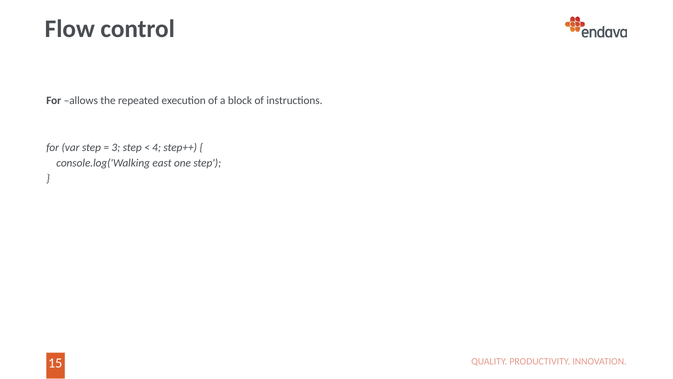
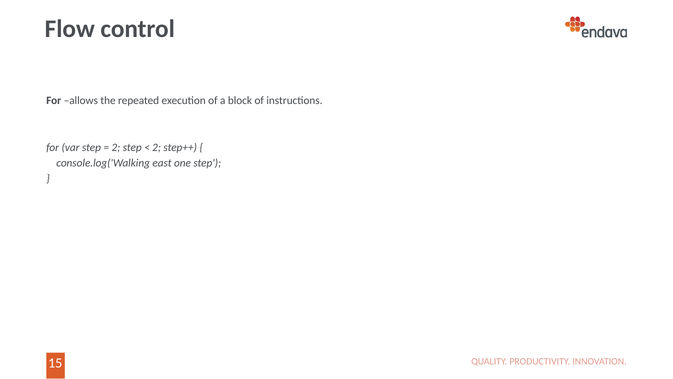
3 at (116, 147): 3 -> 2
4 at (157, 147): 4 -> 2
